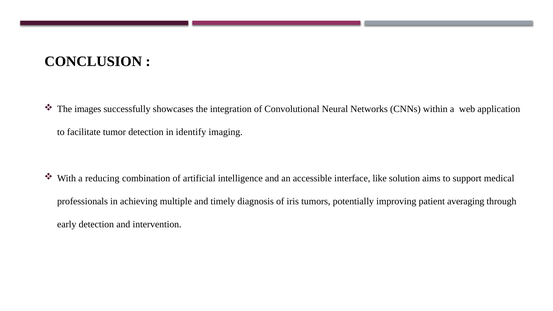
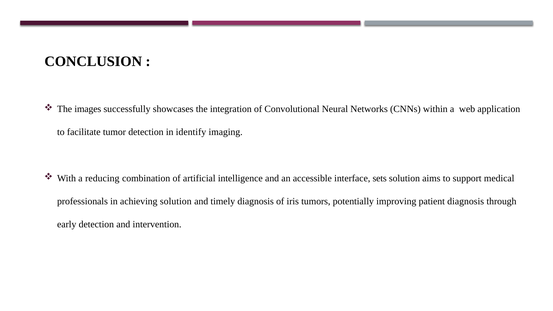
like: like -> sets
achieving multiple: multiple -> solution
patient averaging: averaging -> diagnosis
